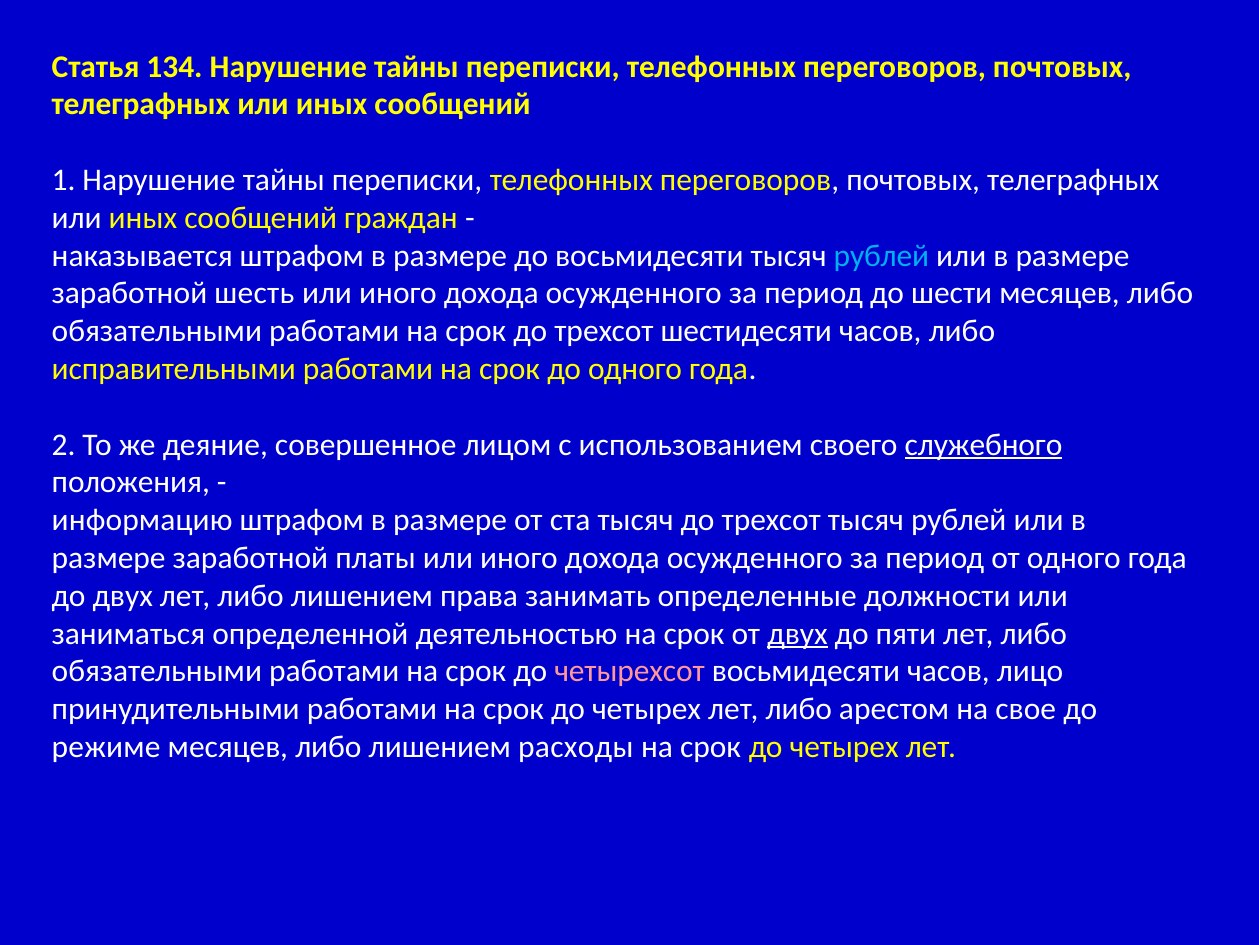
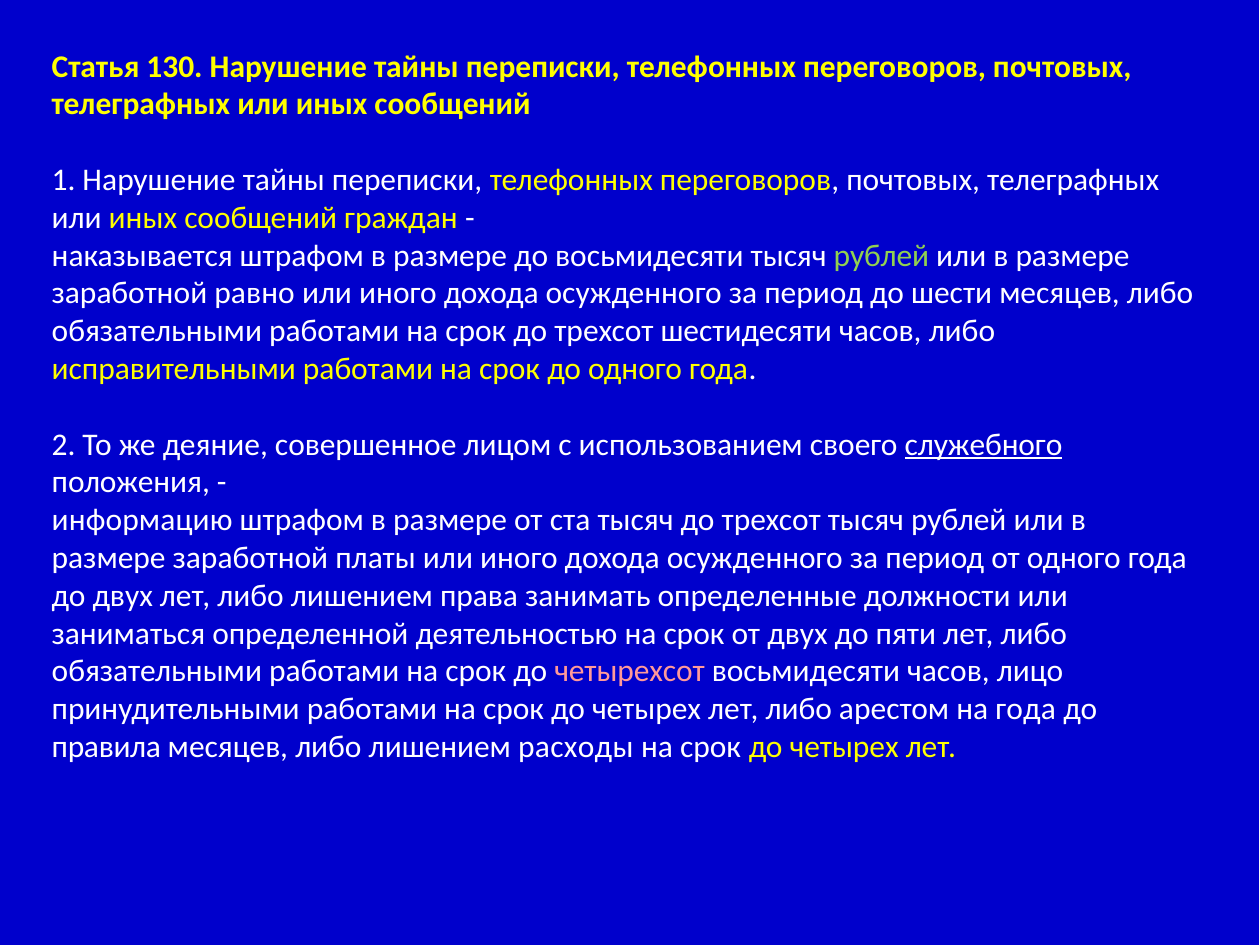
134: 134 -> 130
рублей at (881, 255) colour: light blue -> light green
шесть: шесть -> равно
двух at (797, 633) underline: present -> none
на свое: свое -> года
режиме: режиме -> правила
